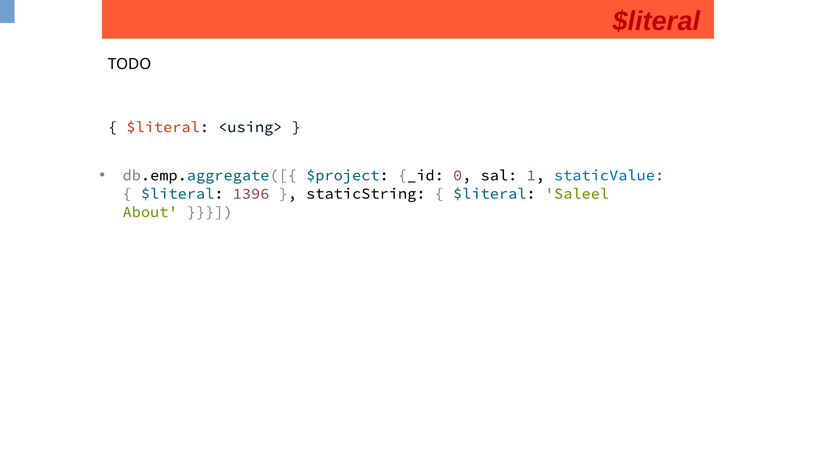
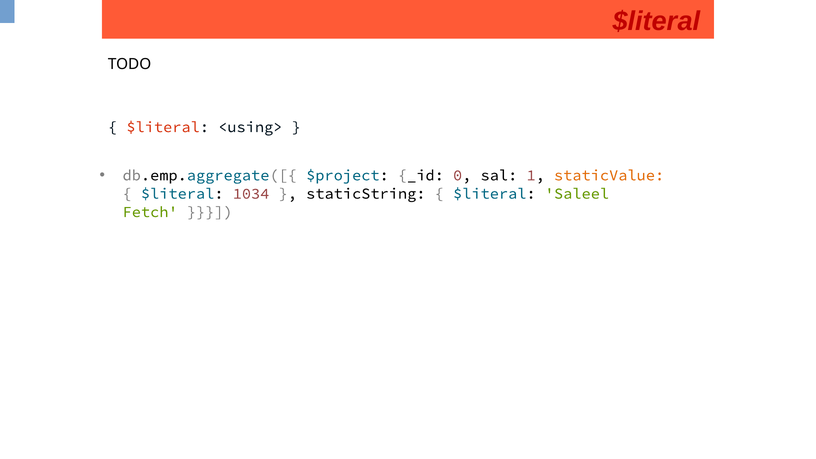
staticValue colour: blue -> orange
1396: 1396 -> 1034
About: About -> Fetch
